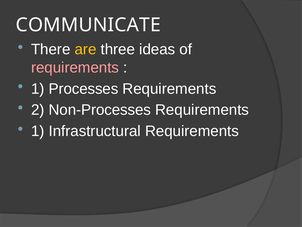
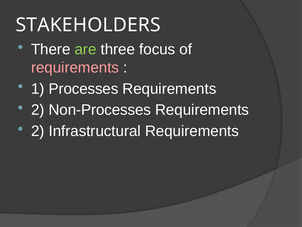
COMMUNICATE: COMMUNICATE -> STAKEHOLDERS
are colour: yellow -> light green
ideas: ideas -> focus
1 at (38, 131): 1 -> 2
